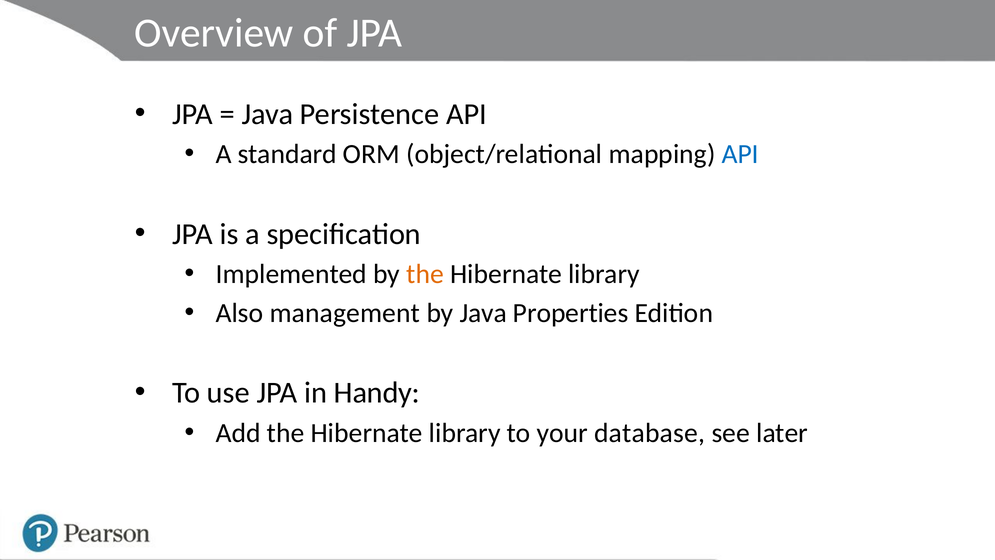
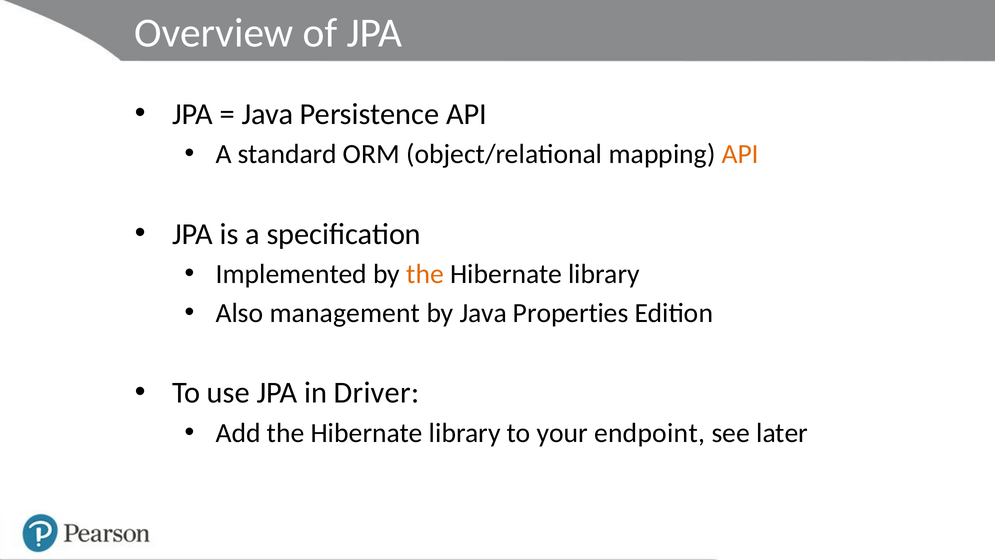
API at (740, 154) colour: blue -> orange
Handy: Handy -> Driver
database: database -> endpoint
